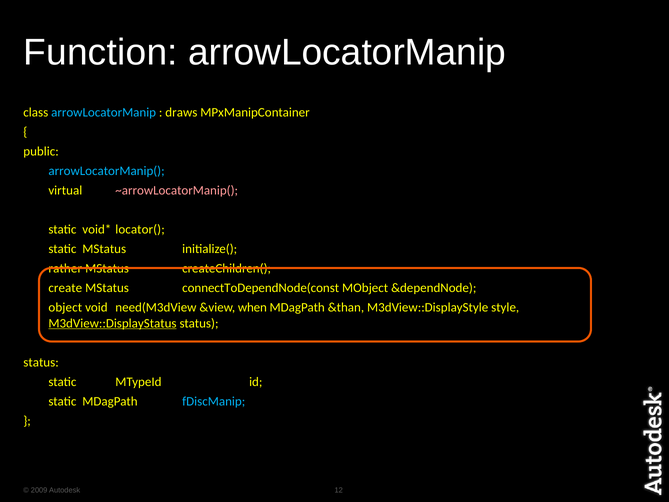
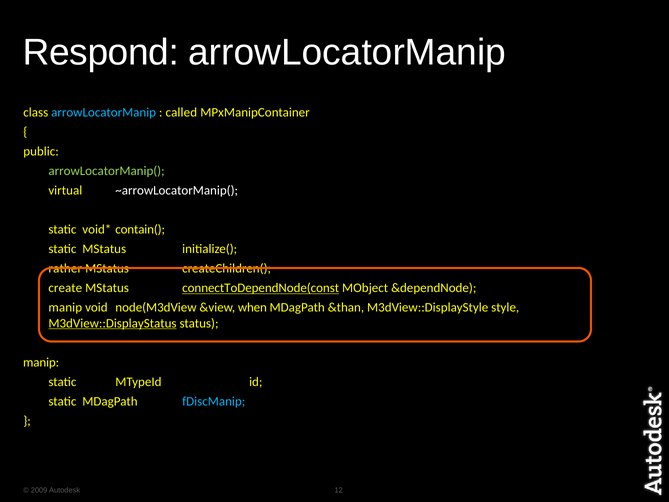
Function: Function -> Respond
draws: draws -> called
arrowLocatorManip( colour: light blue -> light green
~arrowLocatorManip( colour: pink -> white
locator(: locator( -> contain(
connectToDependNode(const underline: none -> present
object at (65, 307): object -> manip
need(M3dView: need(M3dView -> node(M3dView
status at (41, 362): status -> manip
